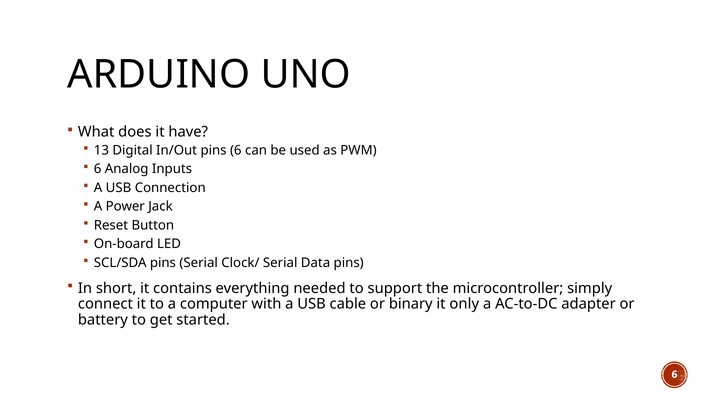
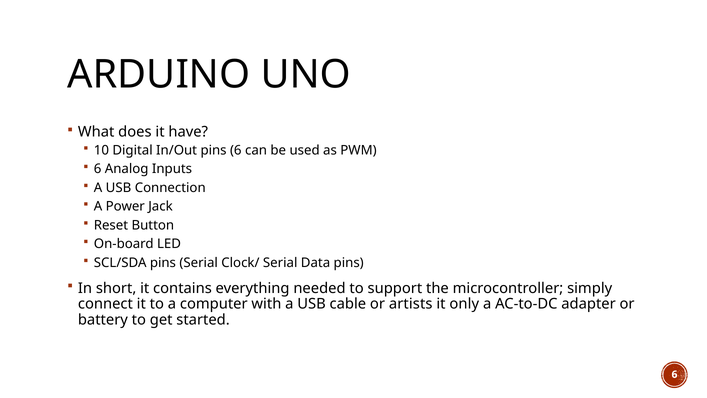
13: 13 -> 10
binary: binary -> artists
